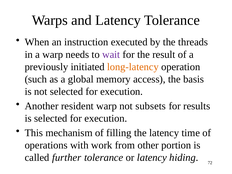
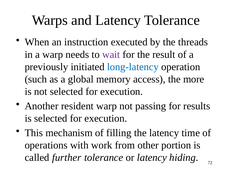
long-latency colour: orange -> blue
basis: basis -> more
subsets: subsets -> passing
